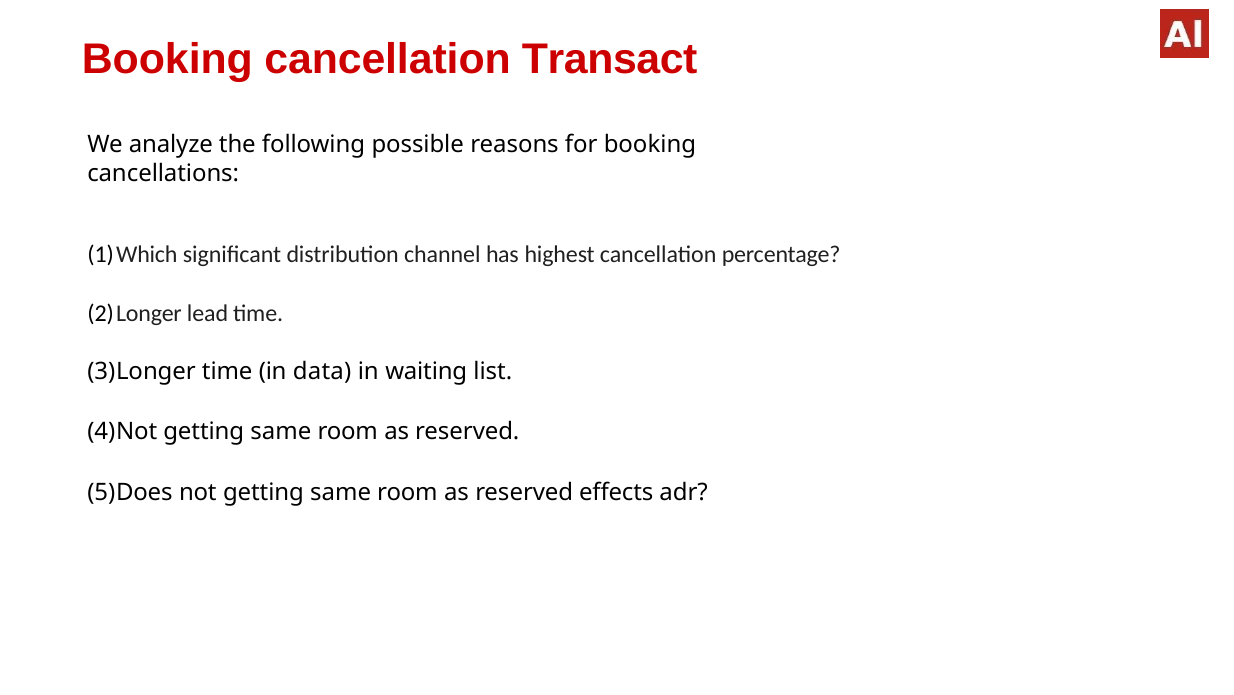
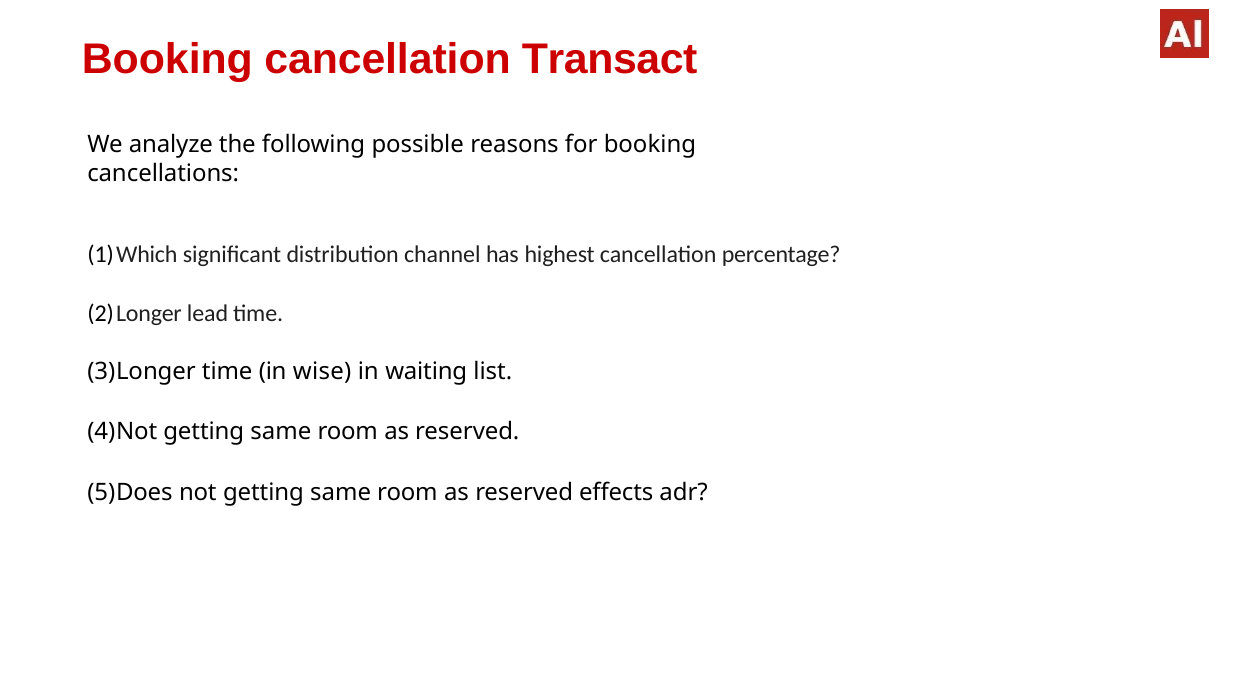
data: data -> wise
